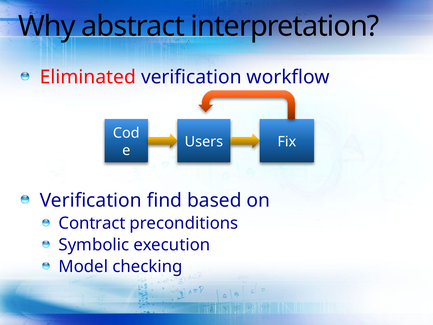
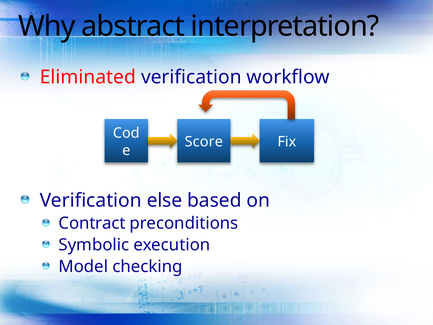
Users: Users -> Score
find: find -> else
